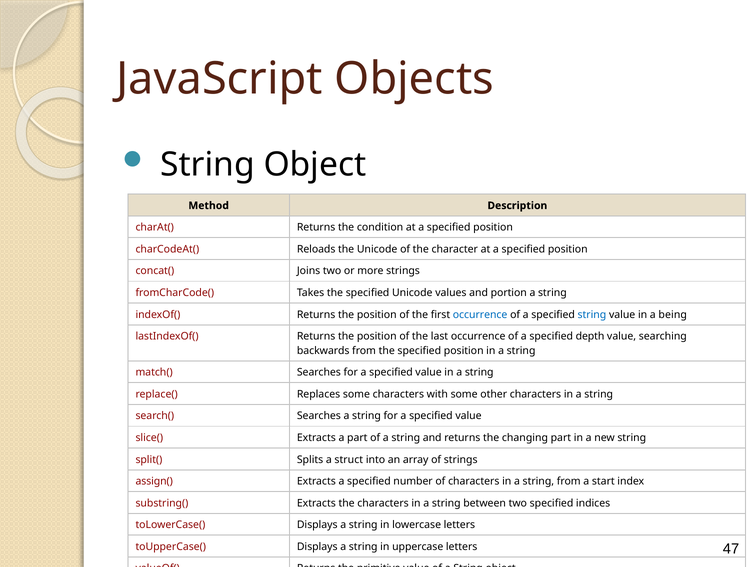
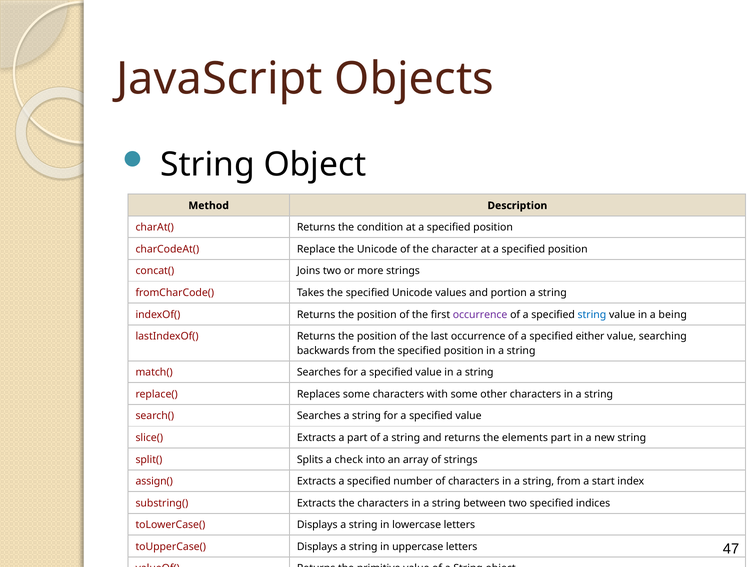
Reloads: Reloads -> Replace
occurrence at (480, 315) colour: blue -> purple
depth: depth -> either
changing: changing -> elements
struct: struct -> check
